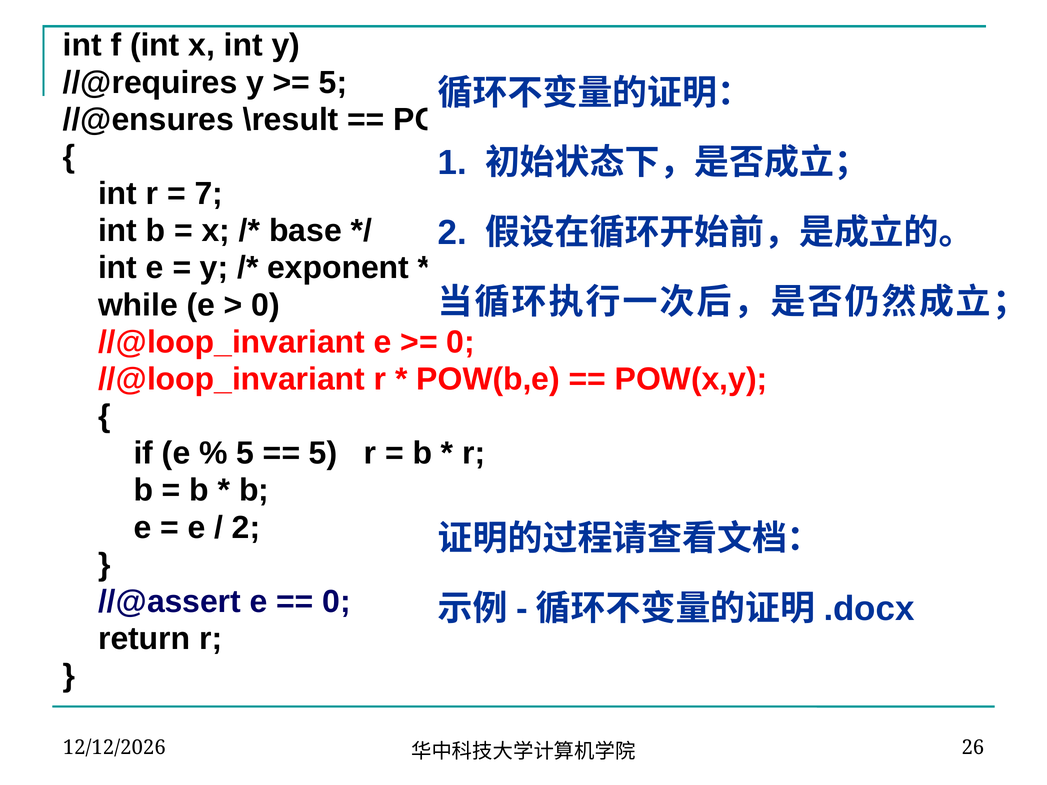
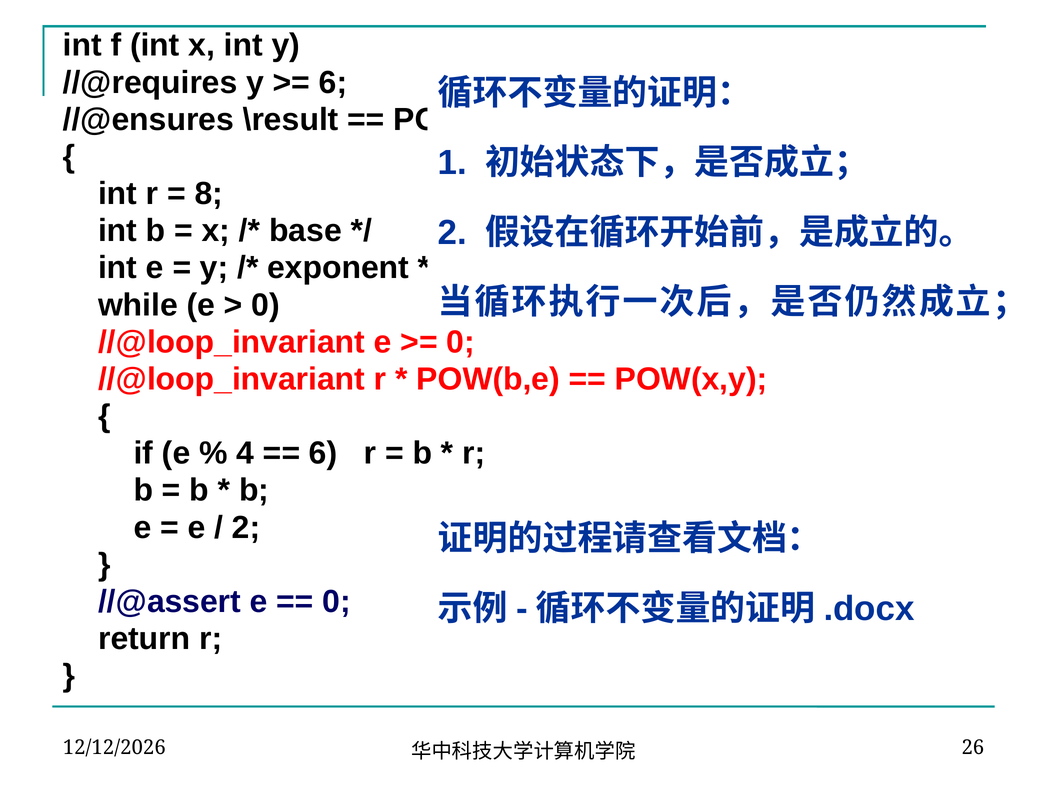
5 at (333, 83): 5 -> 6
7: 7 -> 8
5 at (245, 454): 5 -> 4
5 at (323, 454): 5 -> 6
